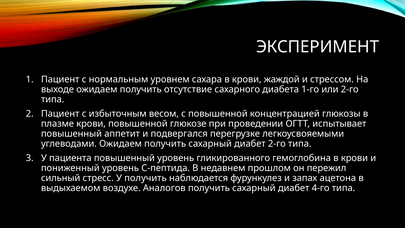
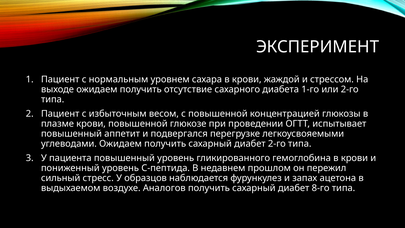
У получить: получить -> образцов
4-го: 4-го -> 8-го
